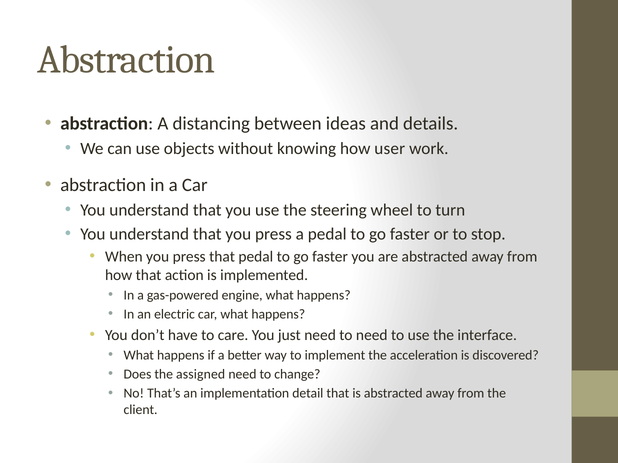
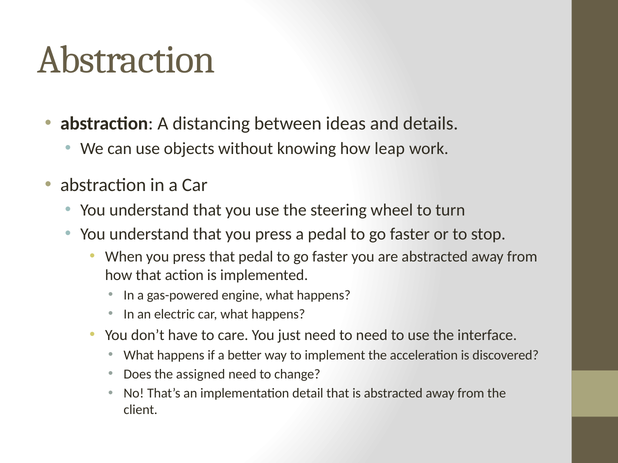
user: user -> leap
